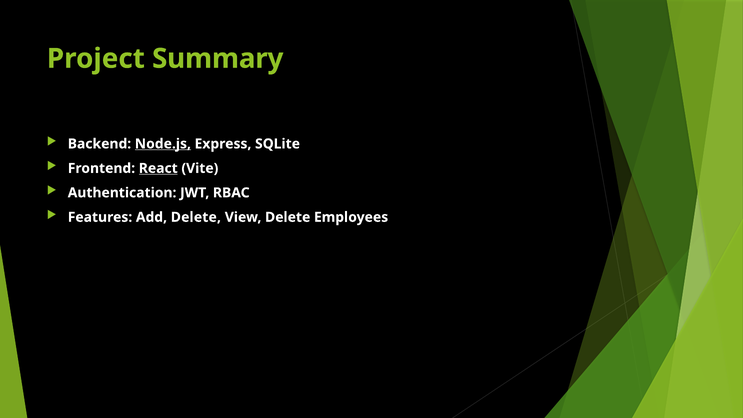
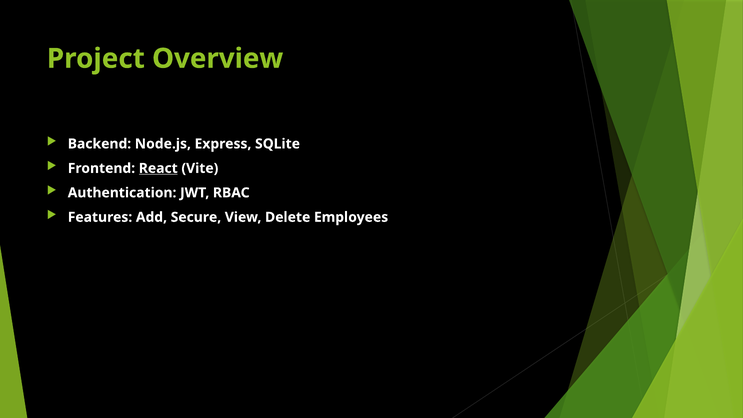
Summary: Summary -> Overview
Node.js underline: present -> none
Add Delete: Delete -> Secure
